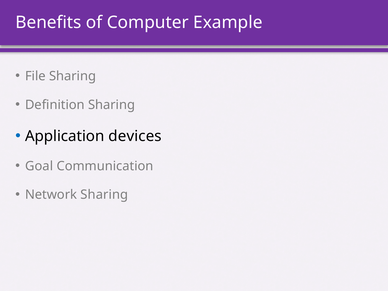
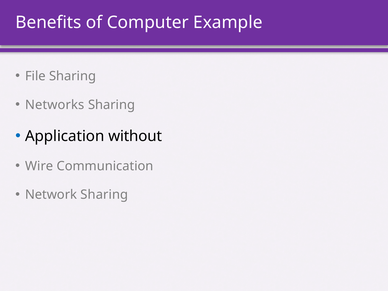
Definition: Definition -> Networks
devices: devices -> without
Goal: Goal -> Wire
